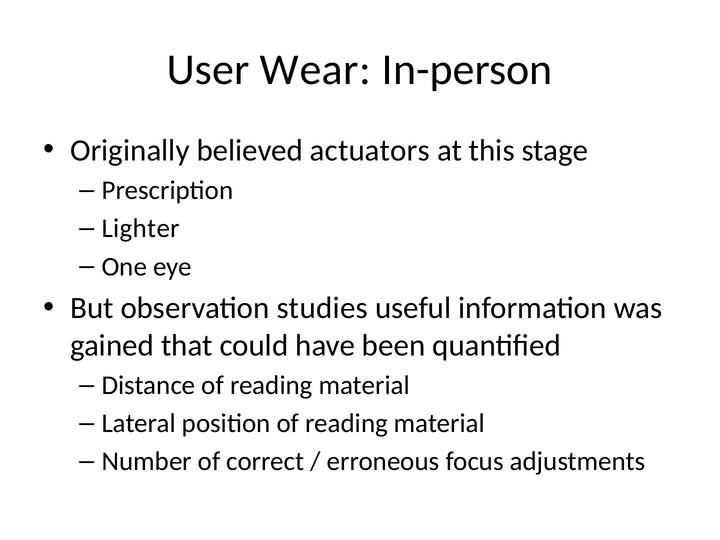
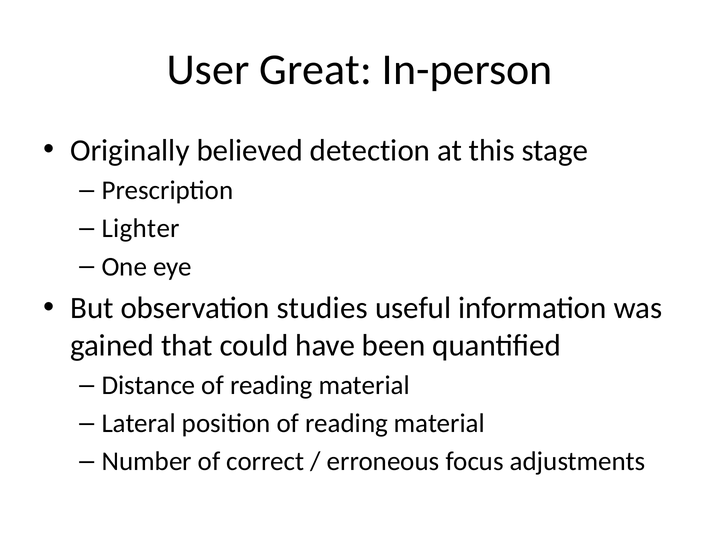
Wear: Wear -> Great
actuators: actuators -> detection
